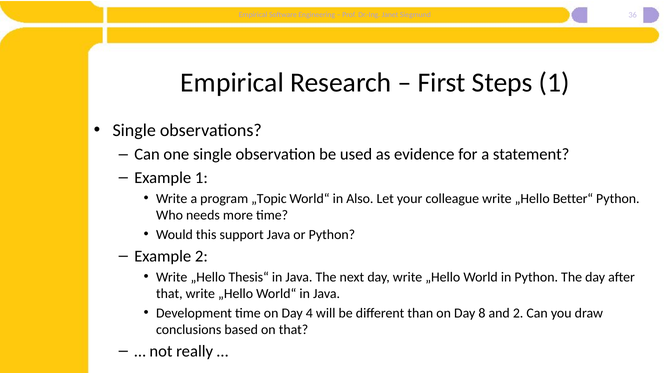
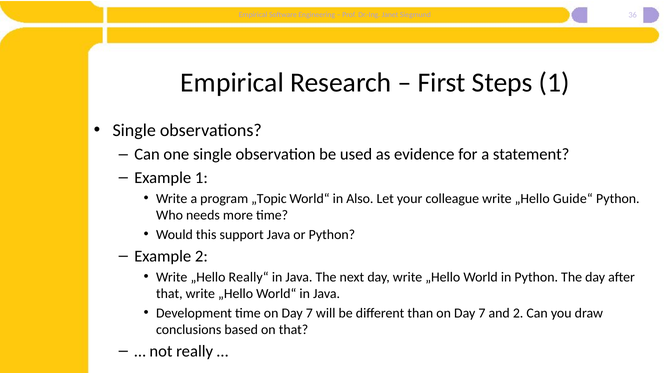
Better“: Better“ -> Guide“
Thesis“: Thesis“ -> Really“
time on Day 4: 4 -> 7
than on Day 8: 8 -> 7
